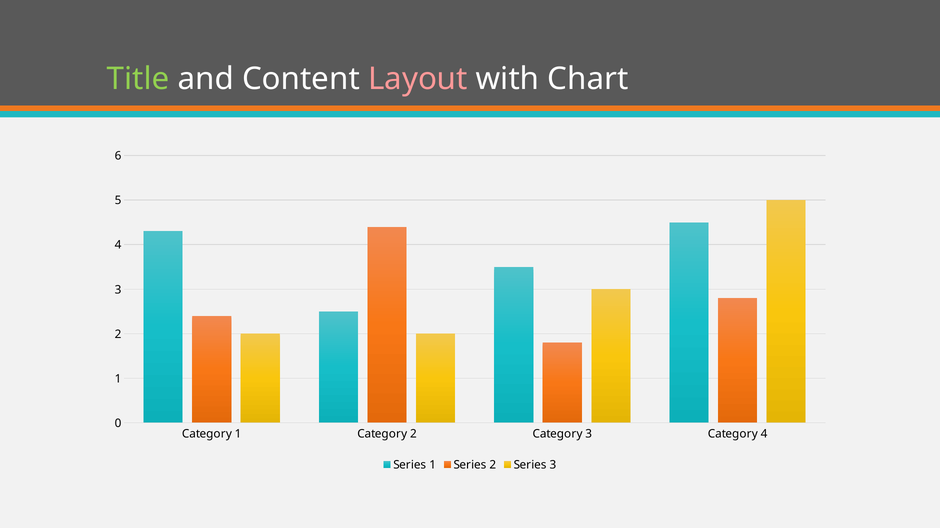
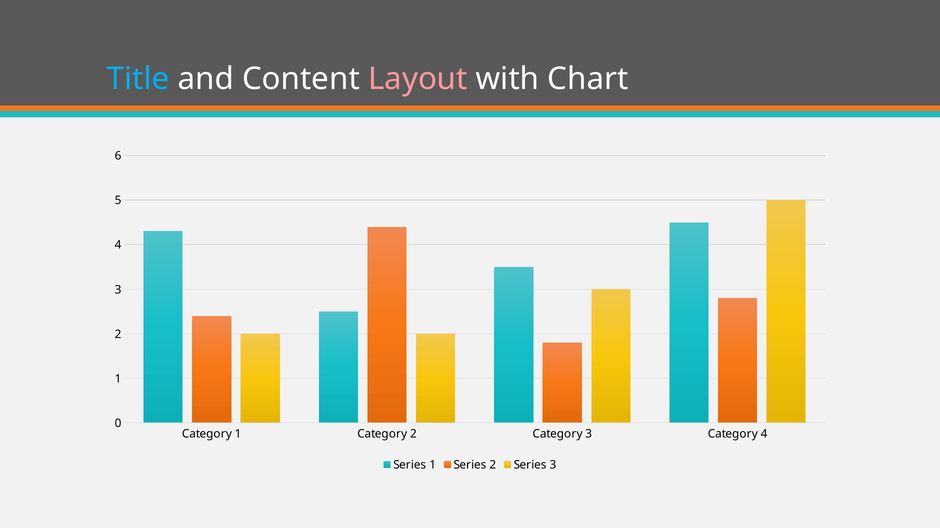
Title colour: light green -> light blue
